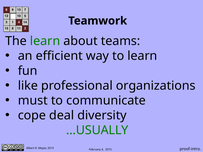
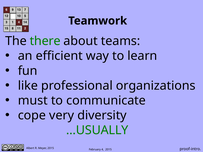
The learn: learn -> there
deal: deal -> very
